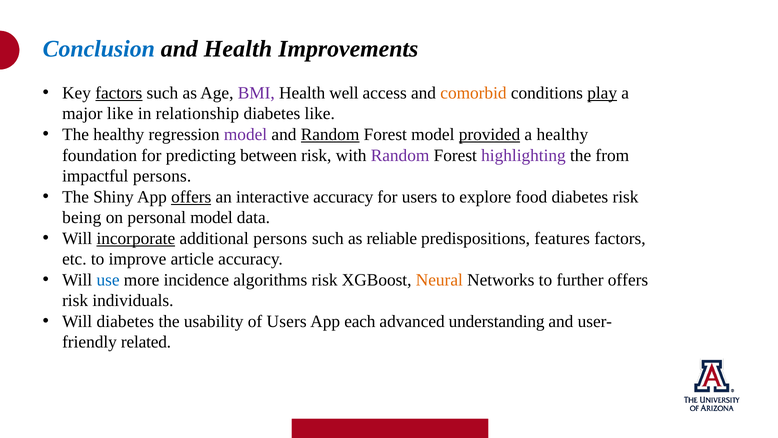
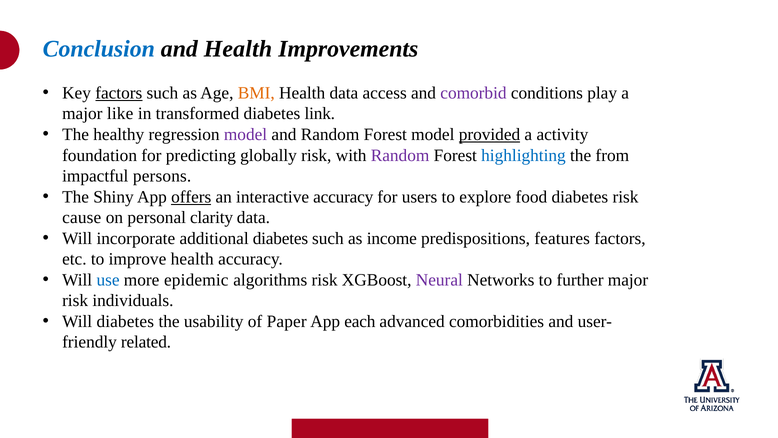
BMI colour: purple -> orange
Health well: well -> data
comorbid colour: orange -> purple
play underline: present -> none
relationship: relationship -> transformed
diabetes like: like -> link
Random at (330, 134) underline: present -> none
a healthy: healthy -> activity
between: between -> globally
highlighting colour: purple -> blue
being: being -> cause
personal model: model -> clarity
incorporate underline: present -> none
additional persons: persons -> diabetes
reliable: reliable -> income
improve article: article -> health
incidence: incidence -> epidemic
Neural colour: orange -> purple
further offers: offers -> major
of Users: Users -> Paper
understanding: understanding -> comorbidities
